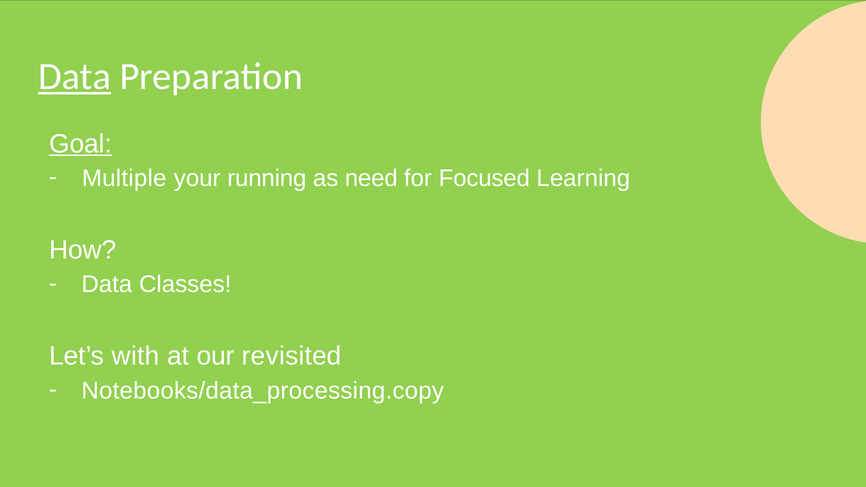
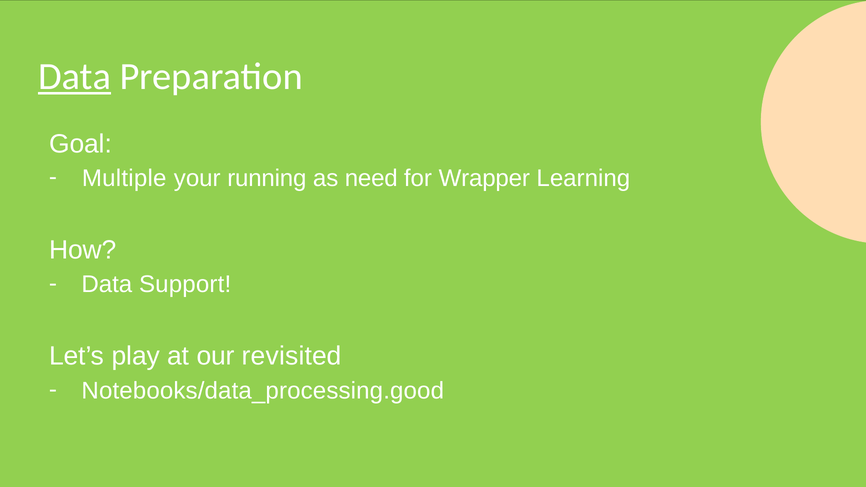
Goal underline: present -> none
Focused: Focused -> Wrapper
Classes: Classes -> Support
with: with -> play
Notebooks/data_processing.copy: Notebooks/data_processing.copy -> Notebooks/data_processing.good
